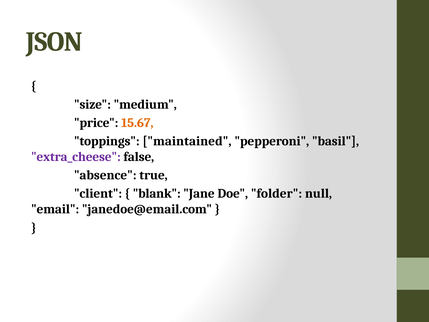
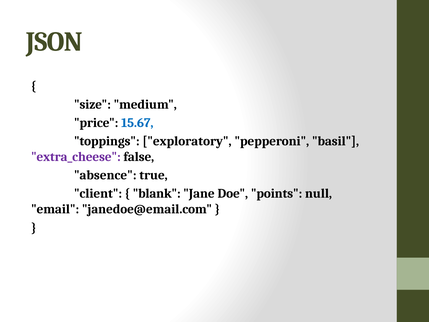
15.67 colour: orange -> blue
maintained: maintained -> exploratory
folder: folder -> points
